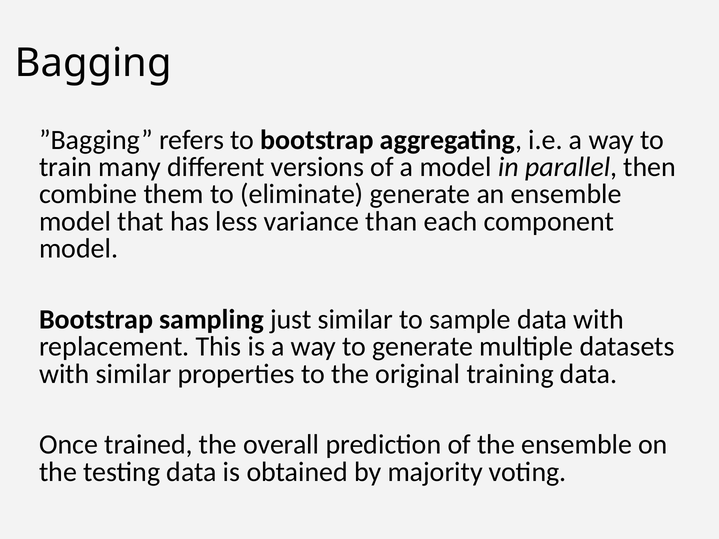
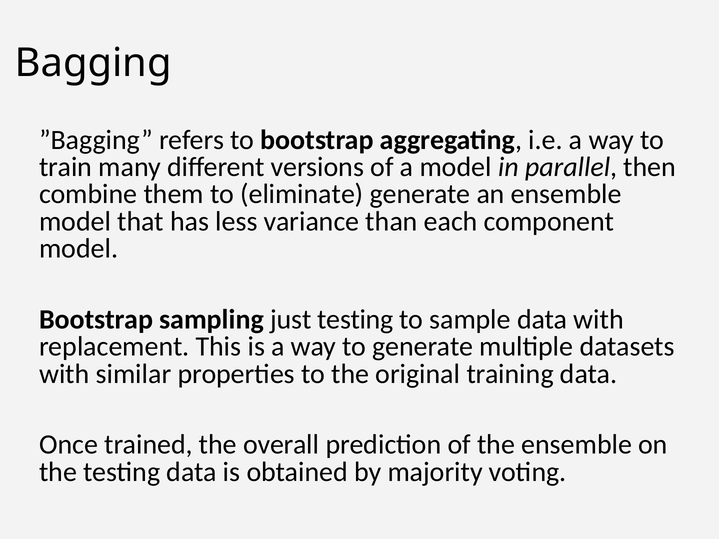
just similar: similar -> testing
